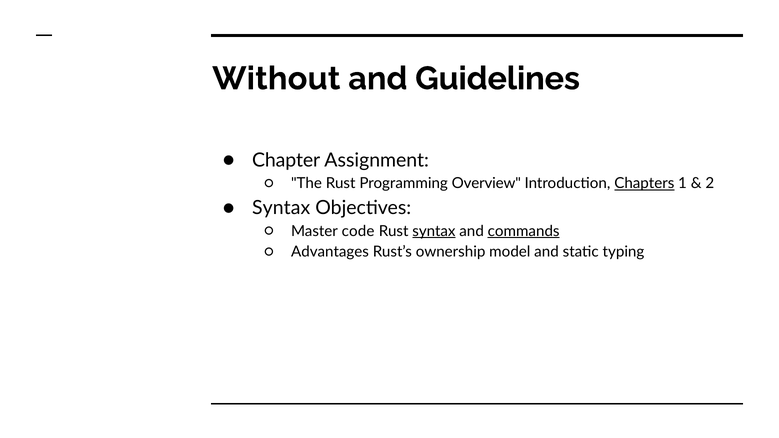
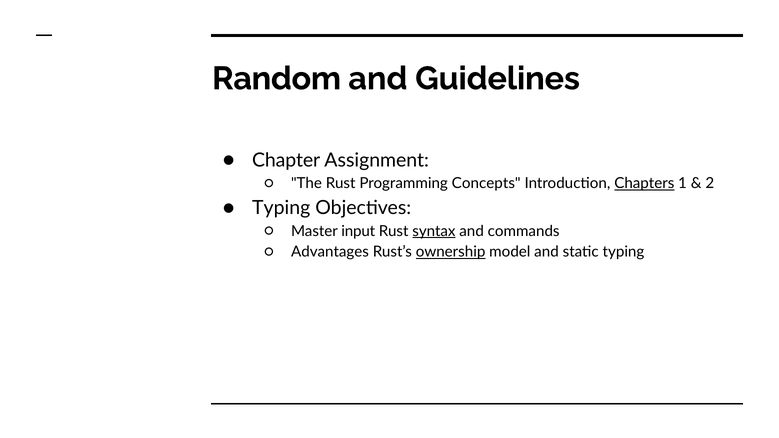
Without: Without -> Random
Overview: Overview -> Concepts
Syntax at (281, 208): Syntax -> Typing
code: code -> input
commands underline: present -> none
ownership underline: none -> present
